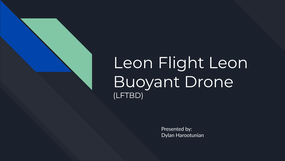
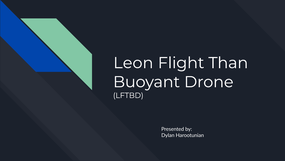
Flight Leon: Leon -> Than
